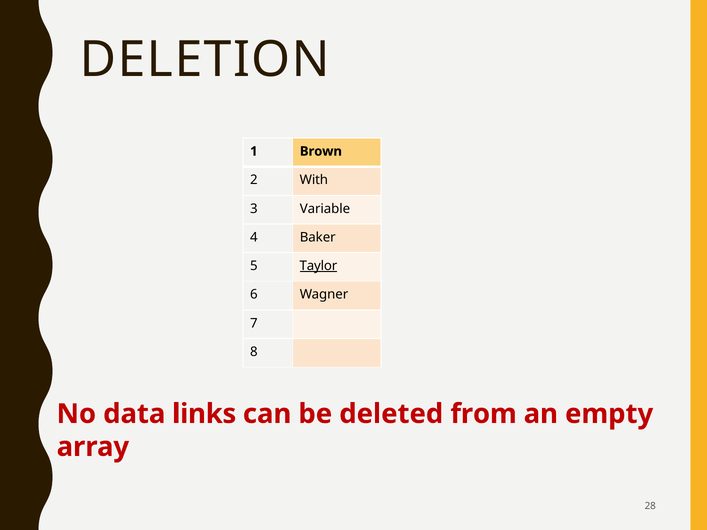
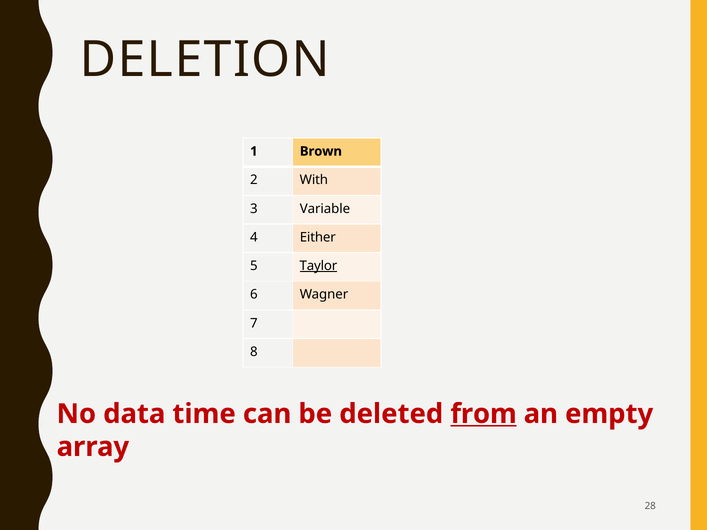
Baker: Baker -> Either
links: links -> time
from underline: none -> present
